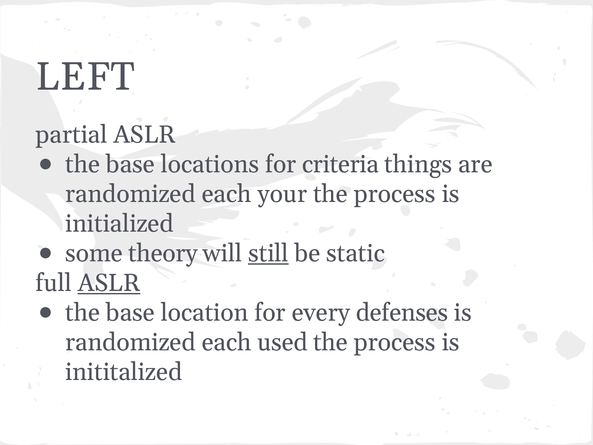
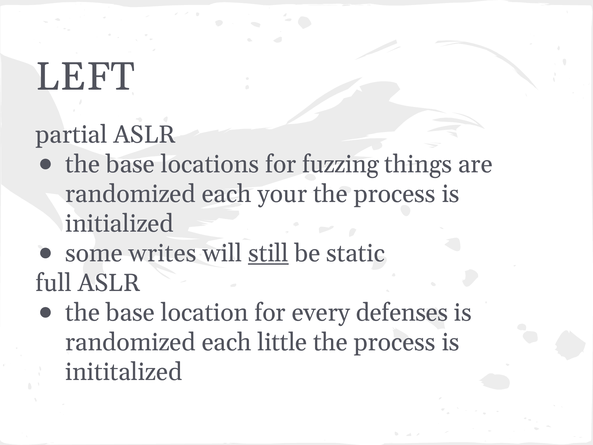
criteria: criteria -> fuzzing
theory: theory -> writes
ASLR at (109, 283) underline: present -> none
used: used -> little
